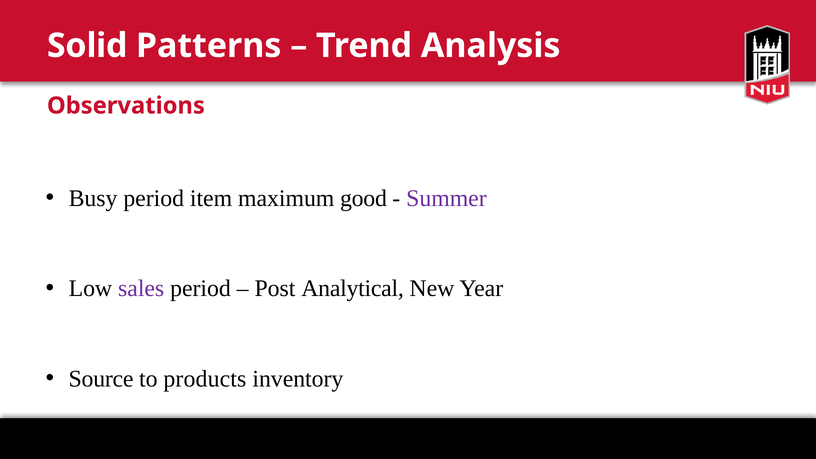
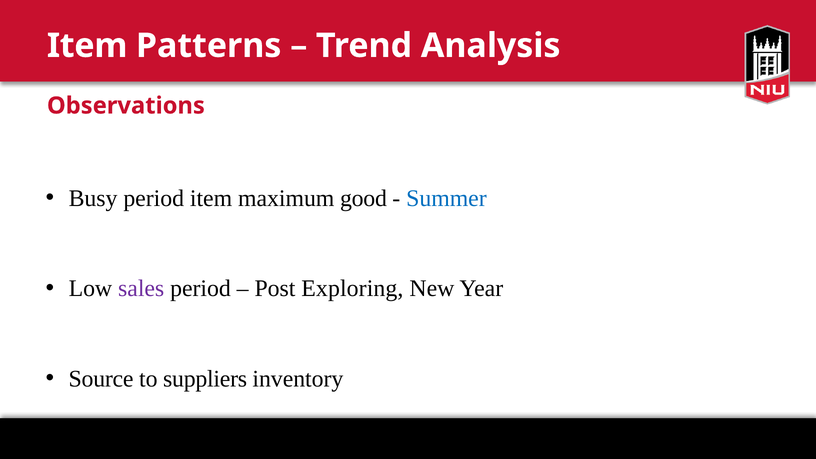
Solid at (87, 46): Solid -> Item
Summer colour: purple -> blue
Analytical: Analytical -> Exploring
products: products -> suppliers
